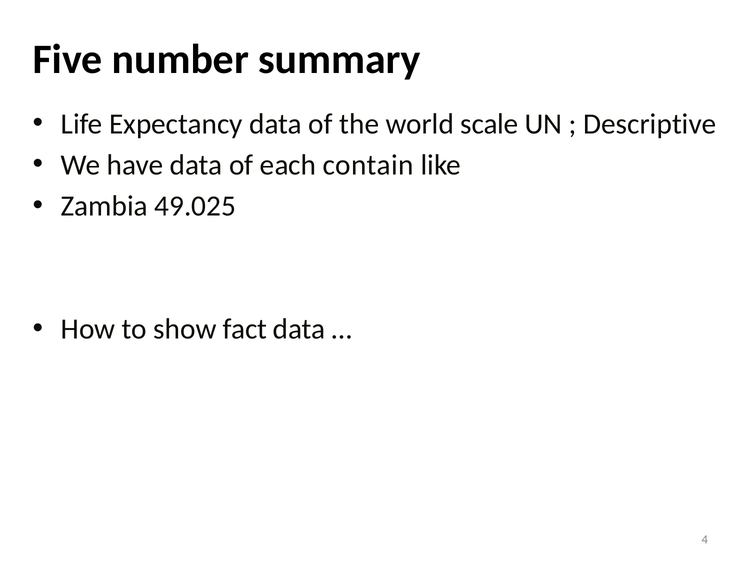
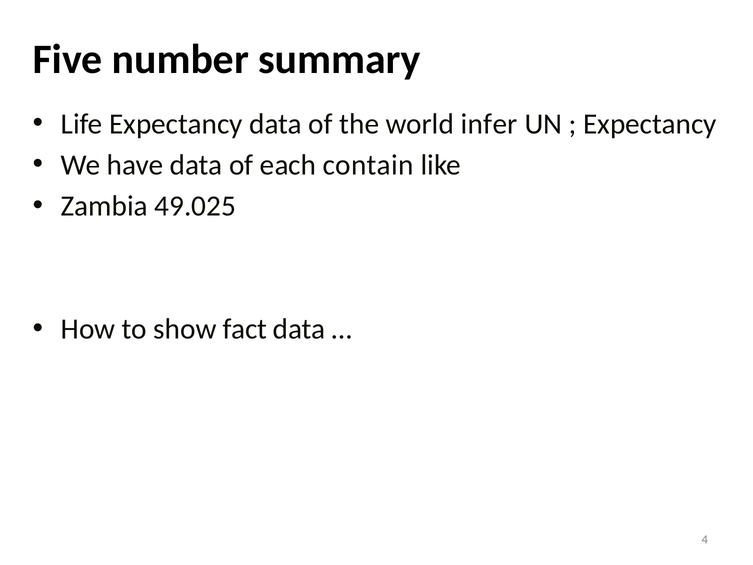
scale: scale -> infer
Descriptive at (650, 124): Descriptive -> Expectancy
